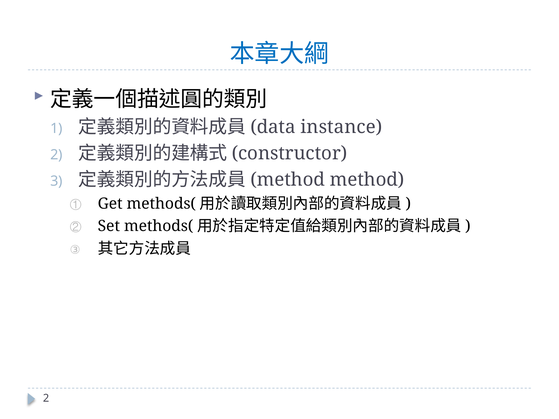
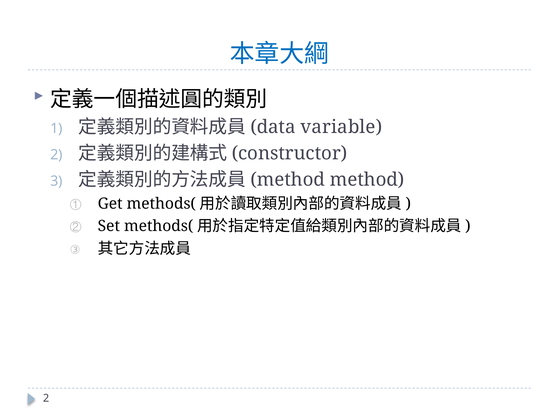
instance: instance -> variable
